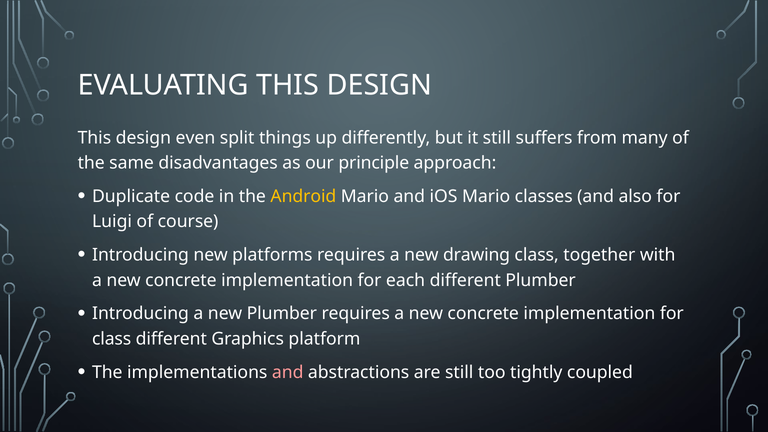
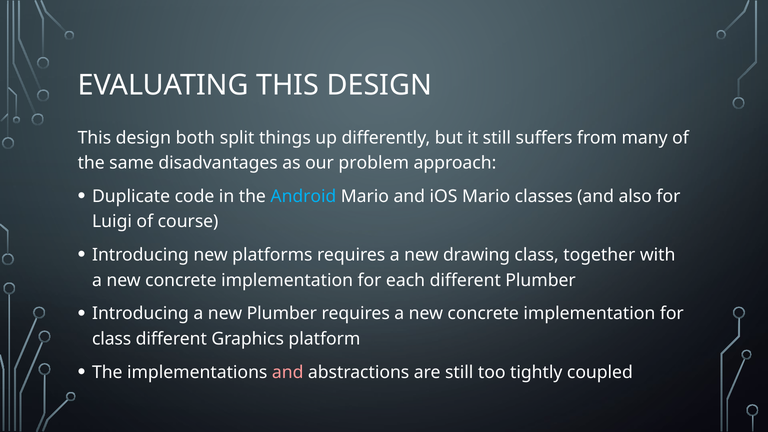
even: even -> both
principle: principle -> problem
Android colour: yellow -> light blue
